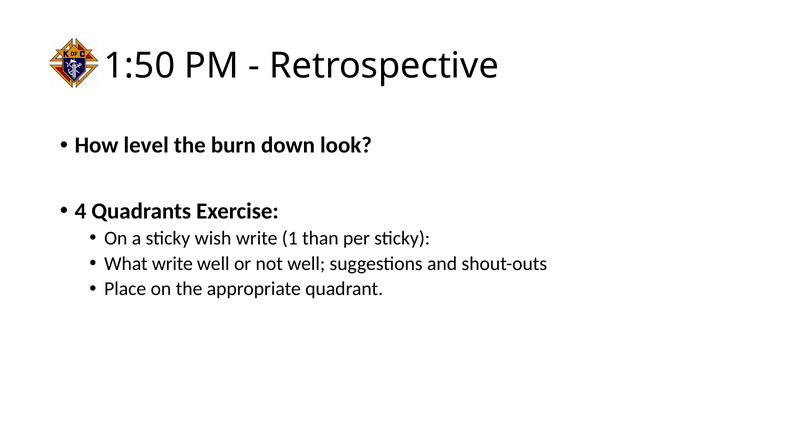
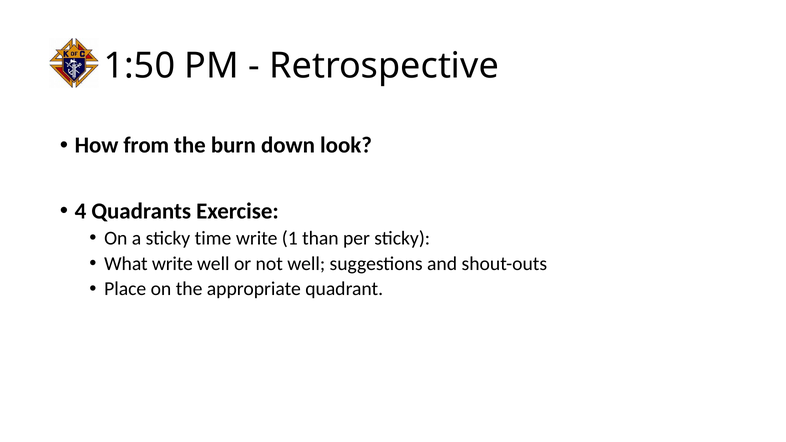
level: level -> from
wish: wish -> time
